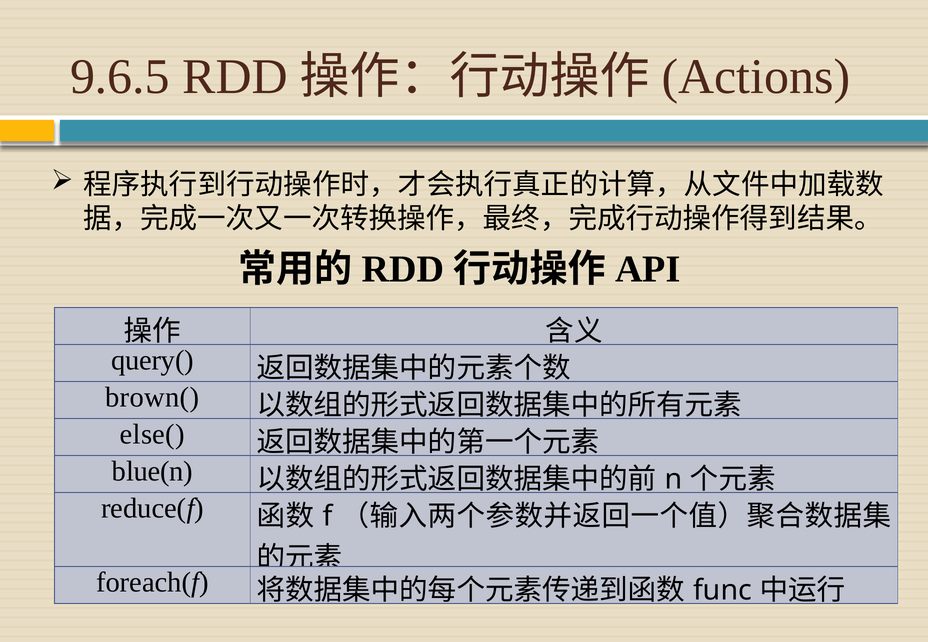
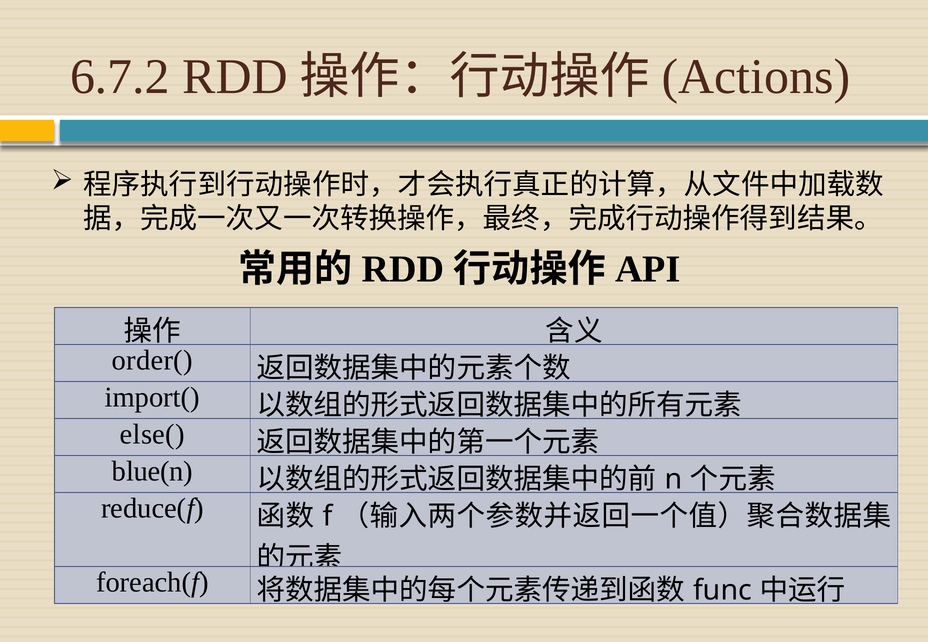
9.6.5: 9.6.5 -> 6.7.2
query(: query( -> order(
brown(: brown( -> import(
